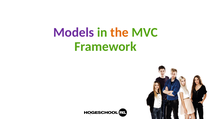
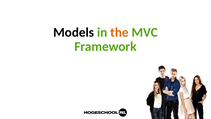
Models colour: purple -> black
